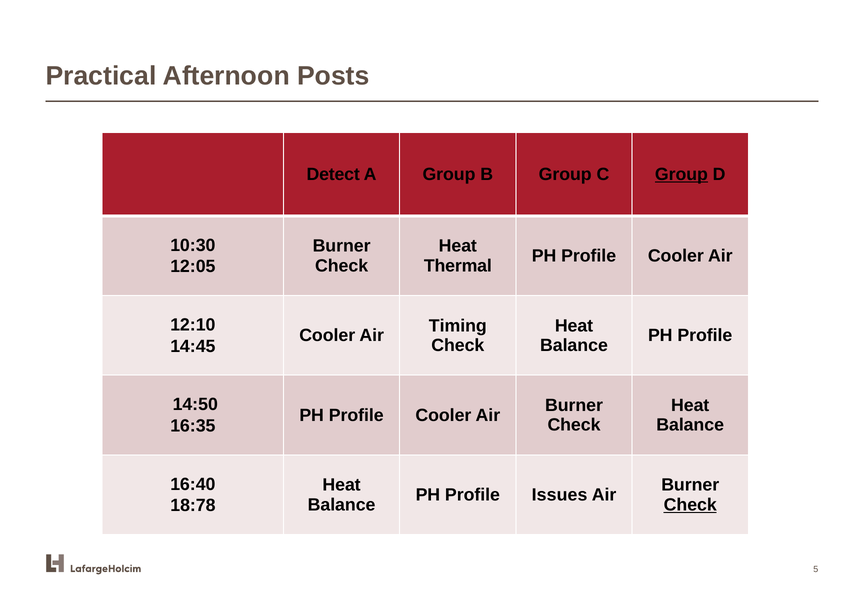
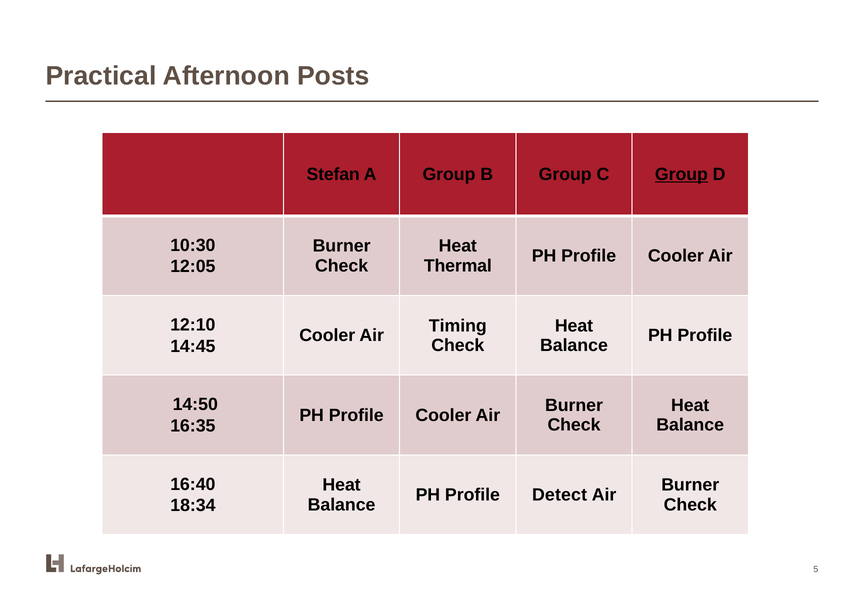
Detect: Detect -> Stefan
Issues: Issues -> Detect
Check at (690, 505) underline: present -> none
18:78: 18:78 -> 18:34
